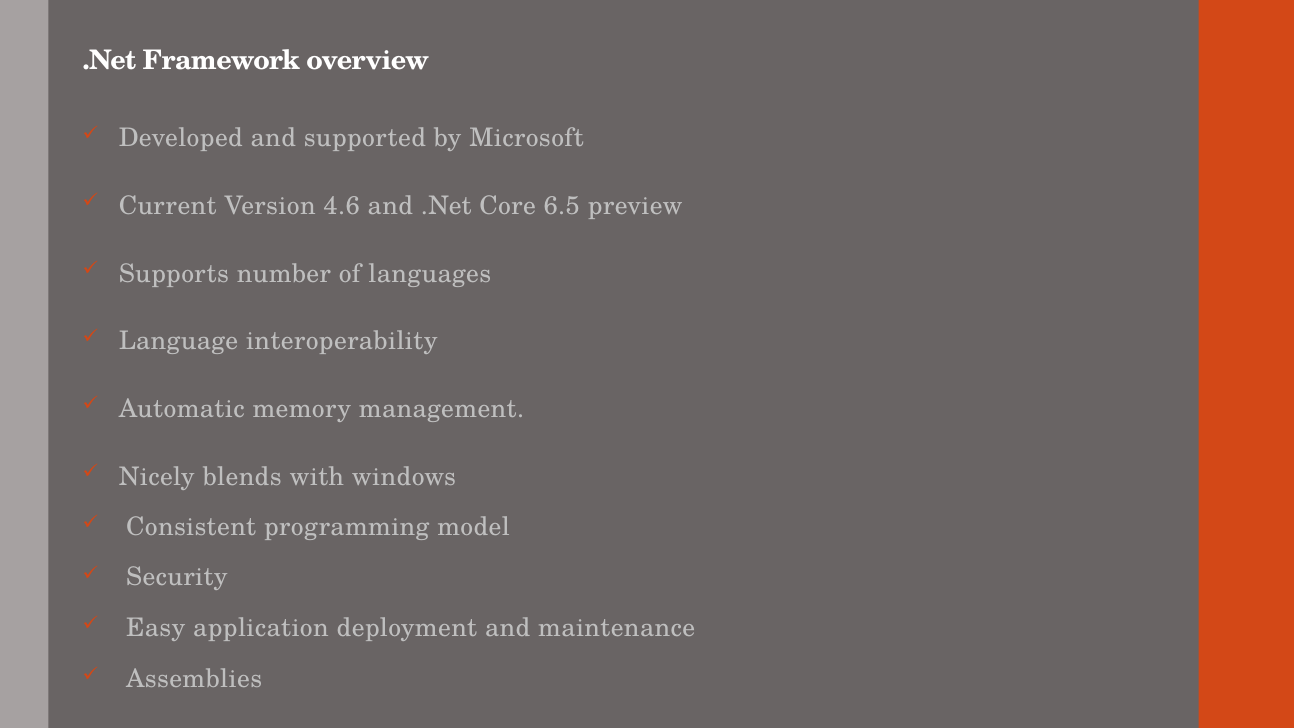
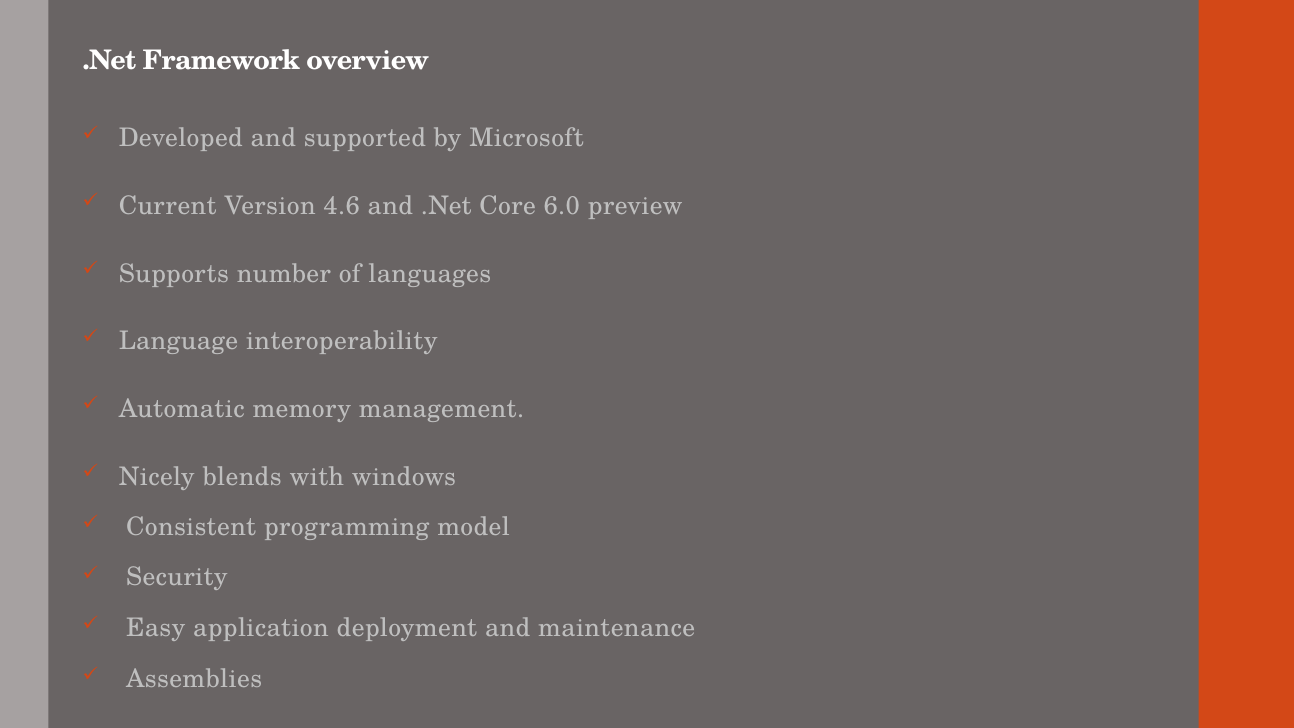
6.5: 6.5 -> 6.0
